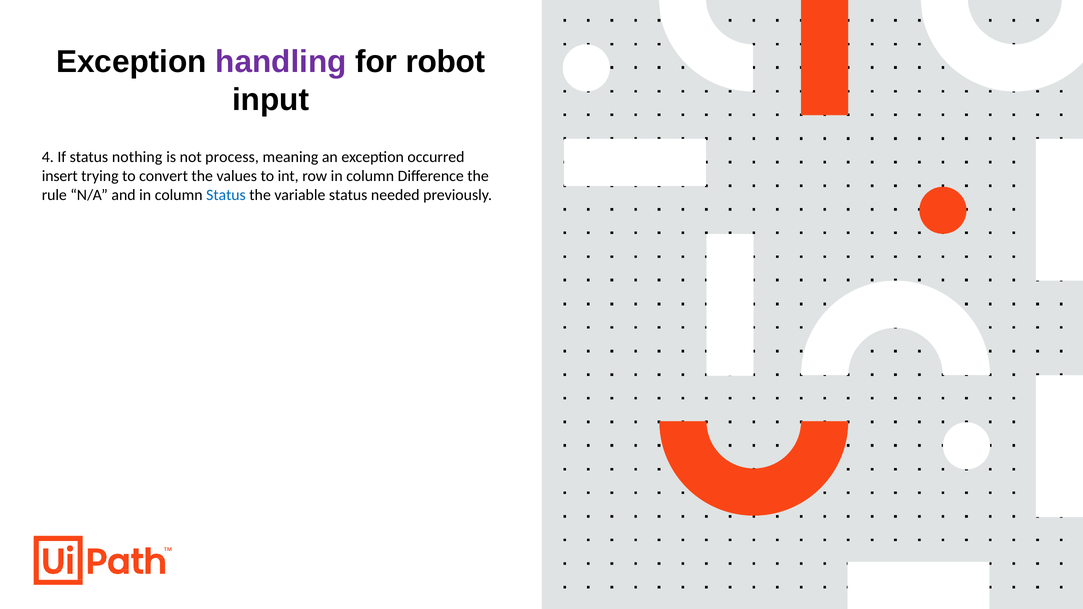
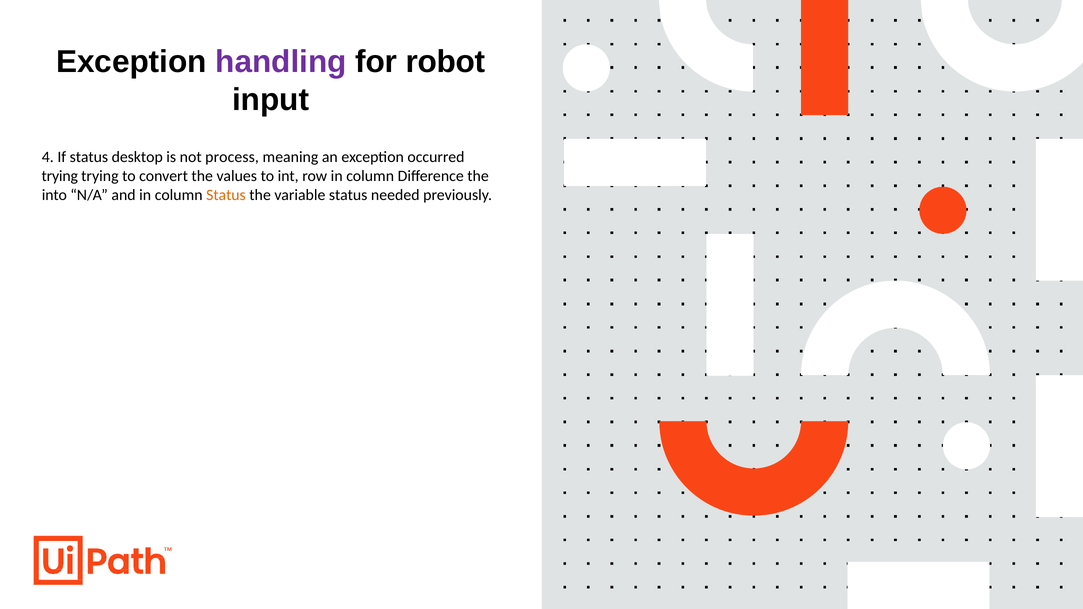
nothing: nothing -> desktop
insert at (60, 176): insert -> trying
rule: rule -> into
Status at (226, 195) colour: blue -> orange
